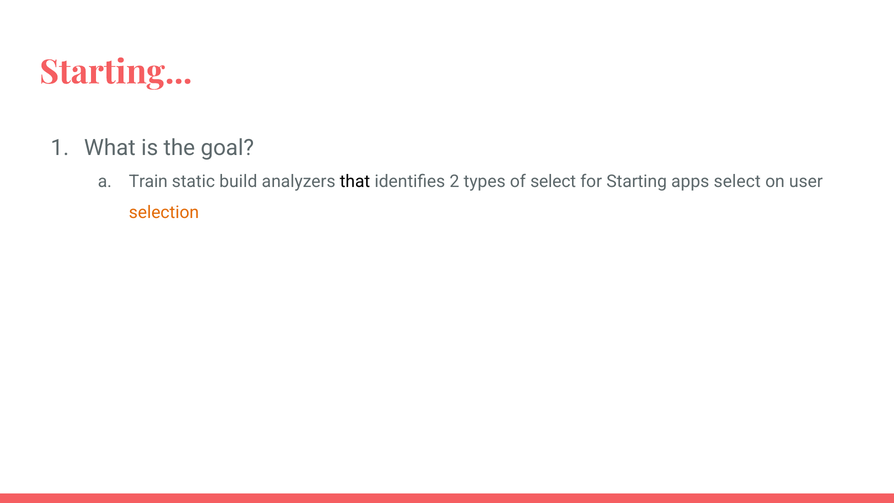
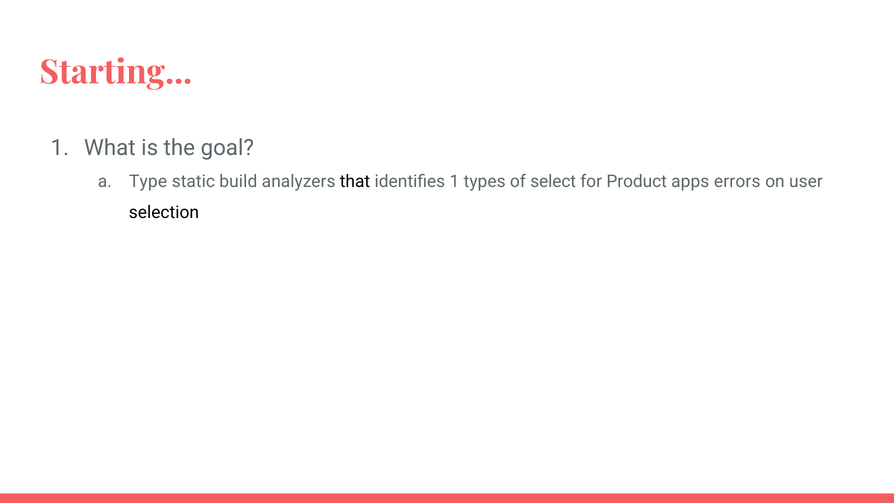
Train: Train -> Type
identifies 2: 2 -> 1
for Starting: Starting -> Product
apps select: select -> errors
selection colour: orange -> black
